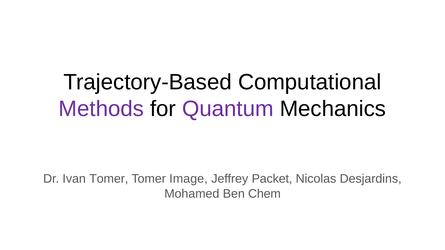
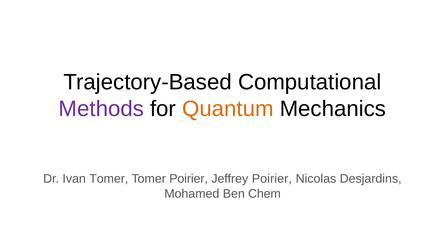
Quantum colour: purple -> orange
Tomer Image: Image -> Poirier
Jeffrey Packet: Packet -> Poirier
